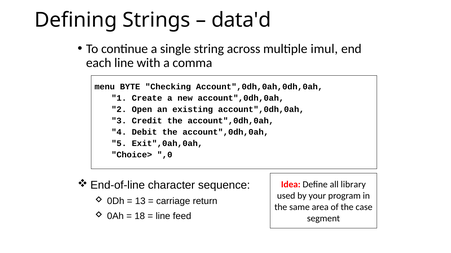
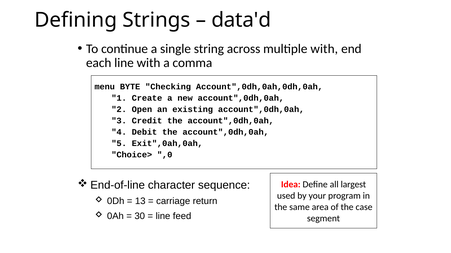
multiple imul: imul -> with
library: library -> largest
18: 18 -> 30
